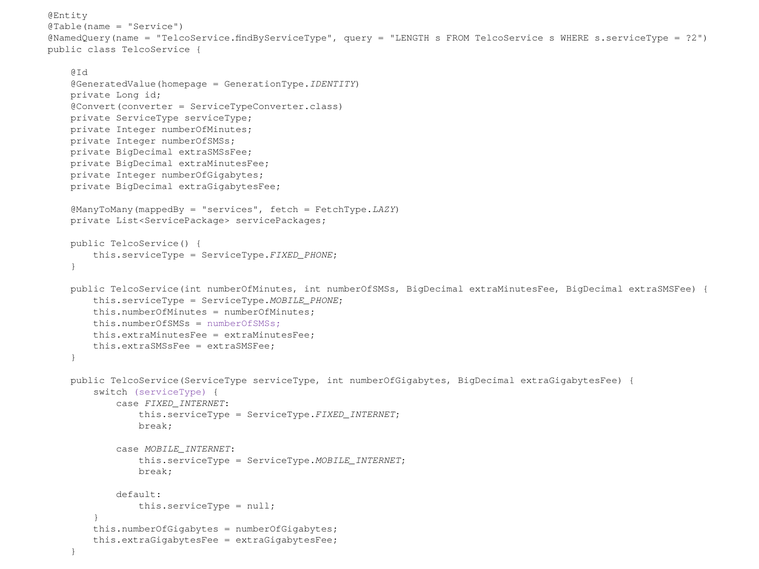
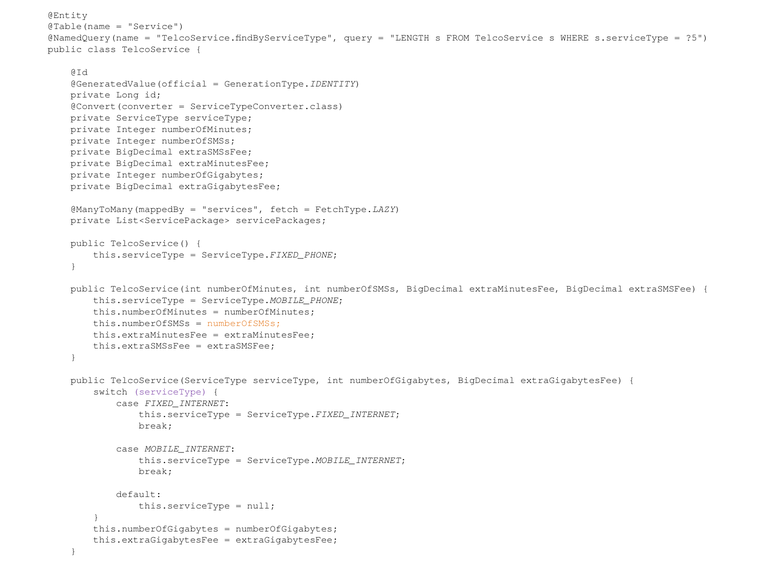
?2: ?2 -> ?5
@GeneratedValue(homepage: @GeneratedValue(homepage -> @GeneratedValue(official
numberOfSMSs at (244, 323) colour: purple -> orange
